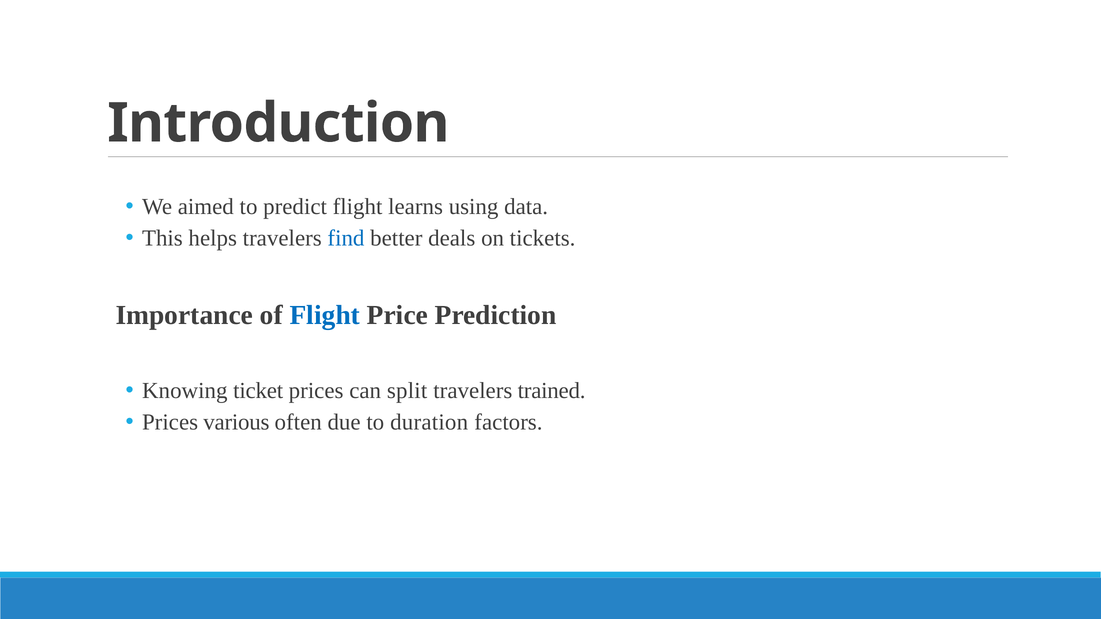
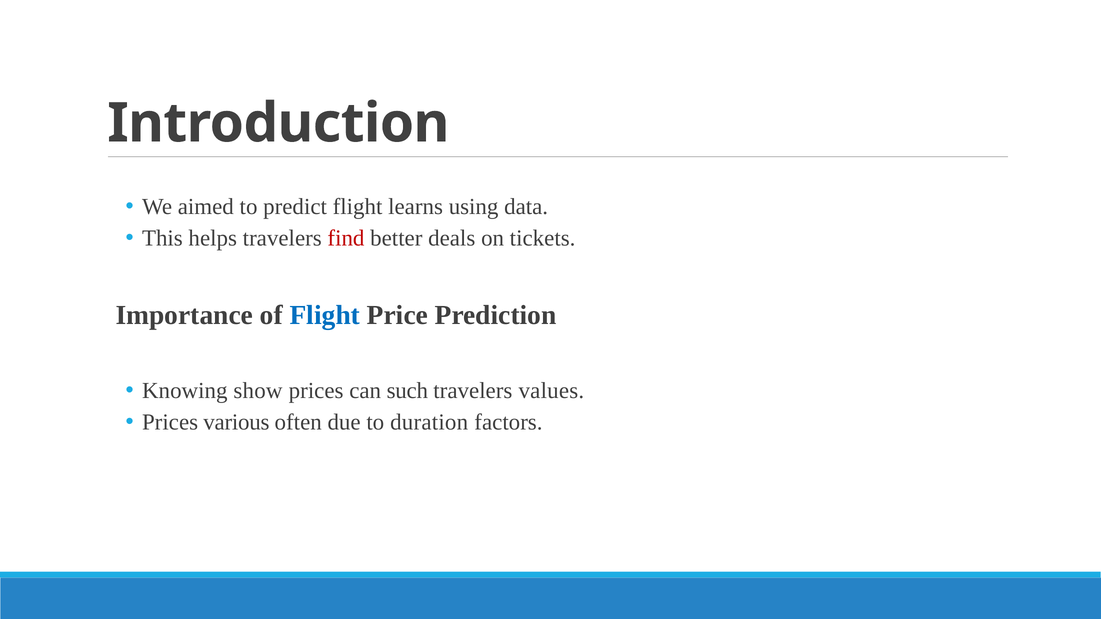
find colour: blue -> red
ticket: ticket -> show
split: split -> such
trained: trained -> values
